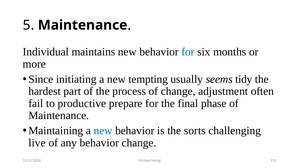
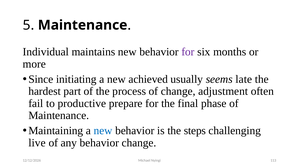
for at (188, 52) colour: blue -> purple
tempting: tempting -> achieved
tidy: tidy -> late
sorts: sorts -> steps
